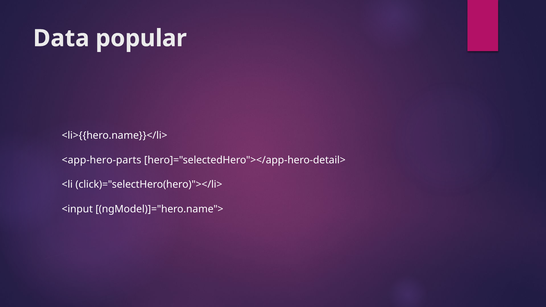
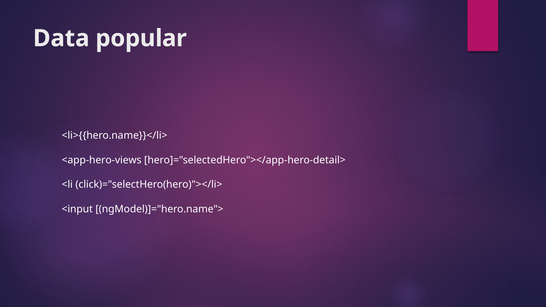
<app-hero-parts: <app-hero-parts -> <app-hero-views
